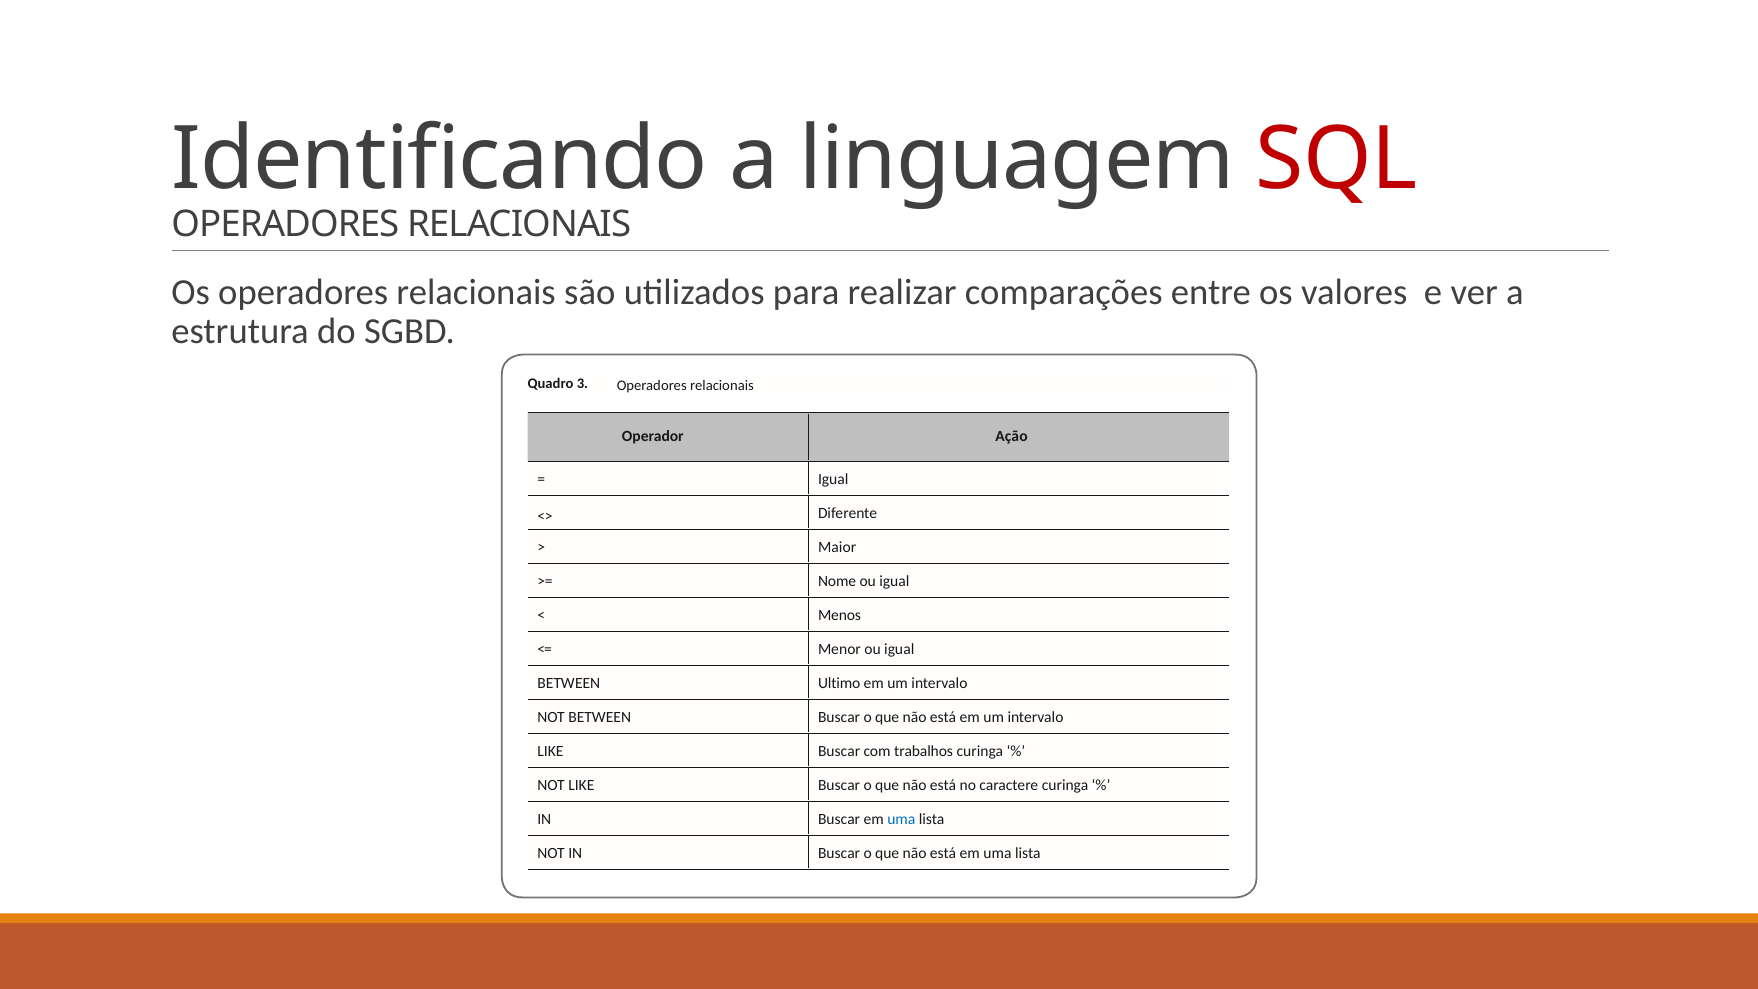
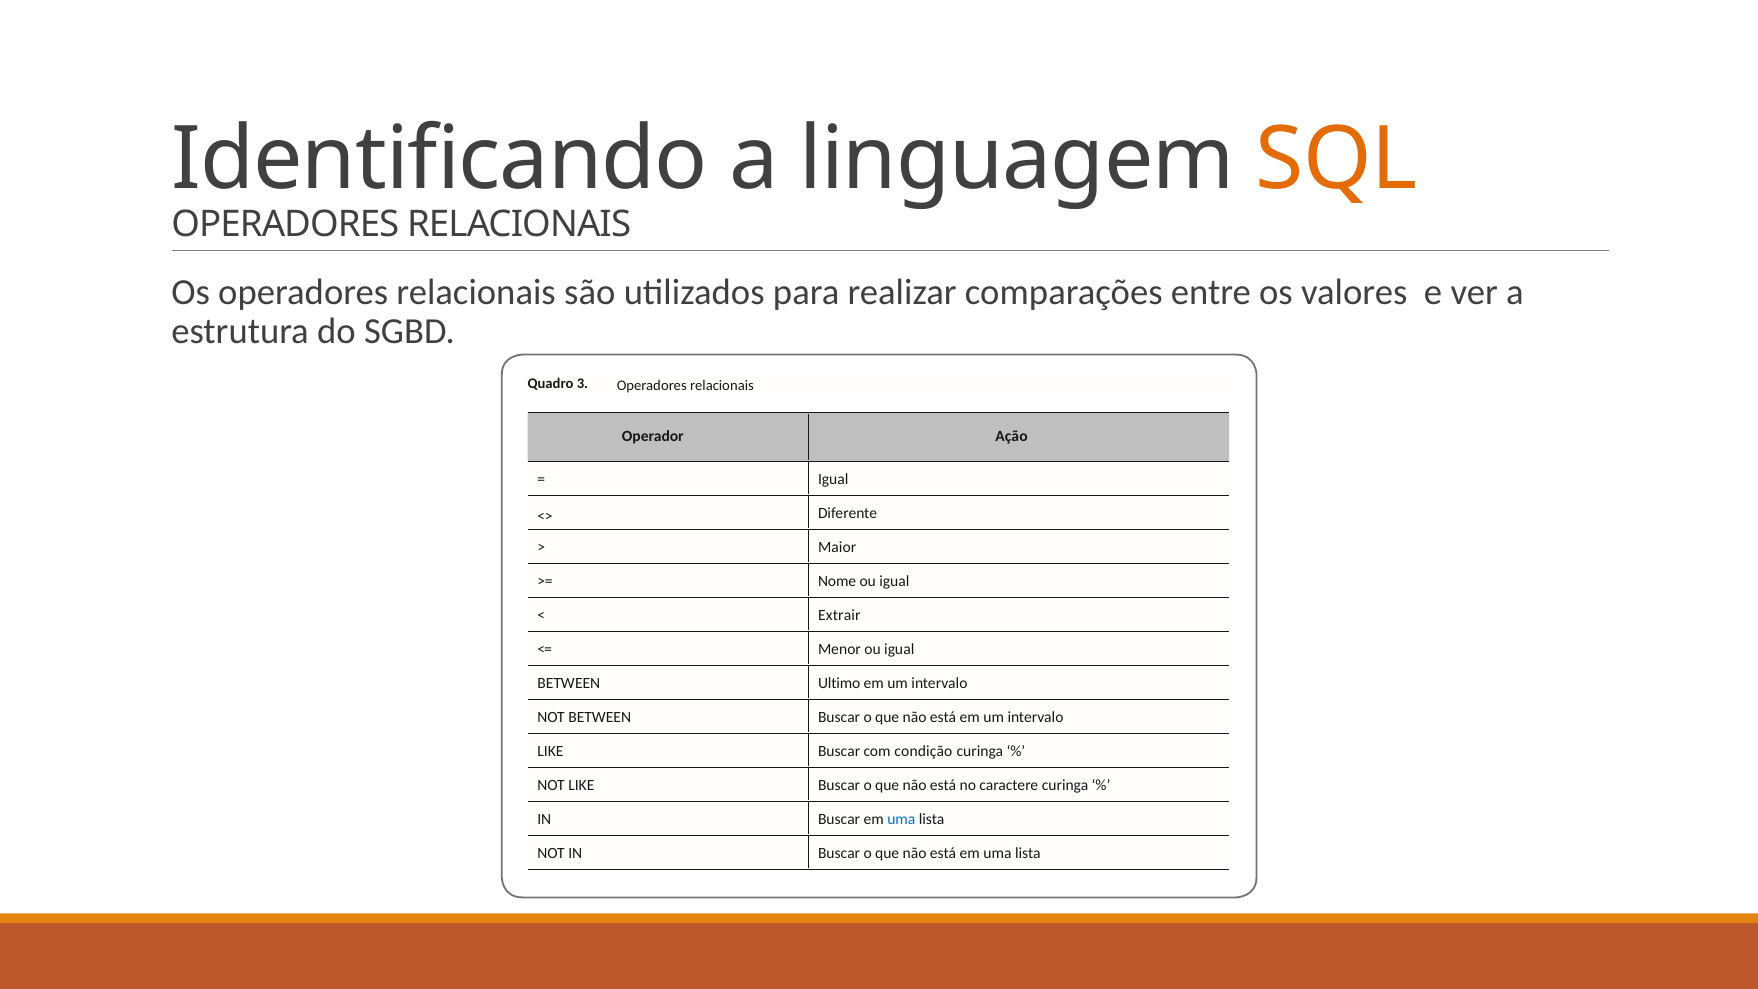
SQL colour: red -> orange
Menos: Menos -> Extrair
trabalhos: trabalhos -> condição
